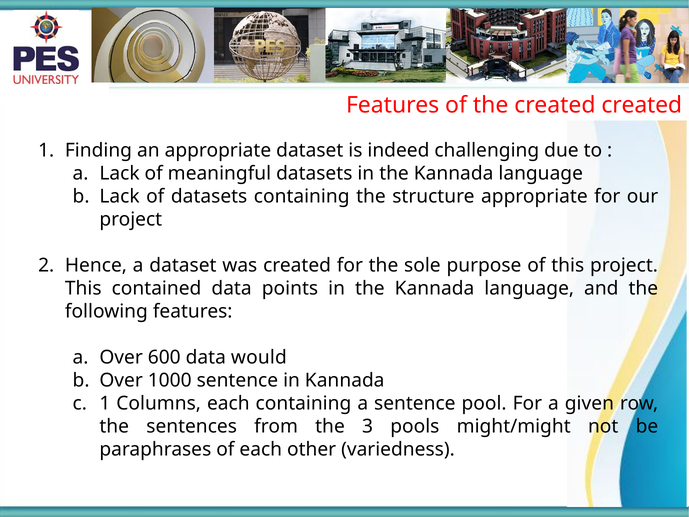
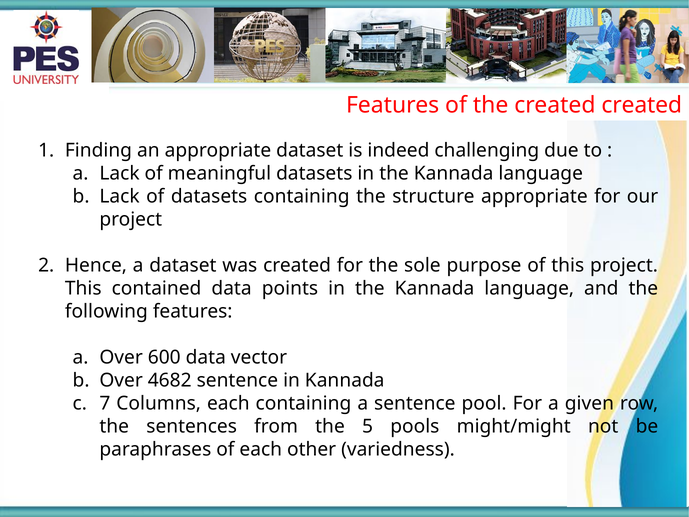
would: would -> vector
1000: 1000 -> 4682
1 at (105, 403): 1 -> 7
3: 3 -> 5
